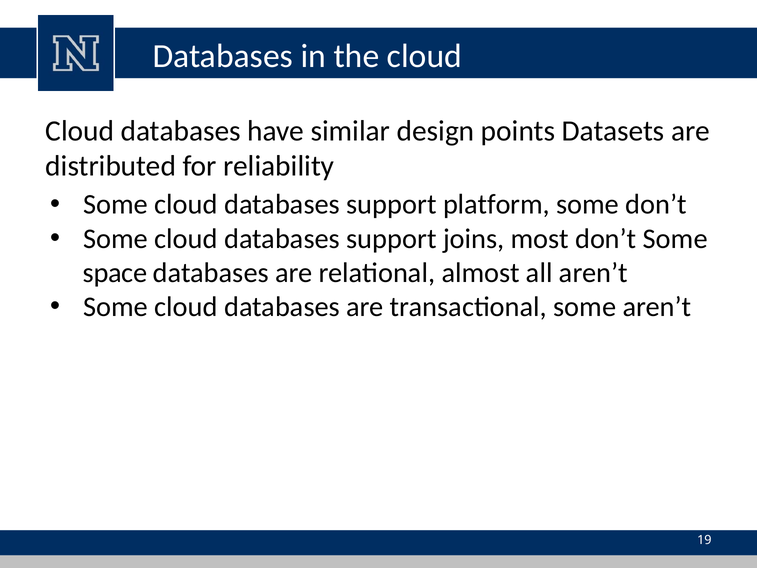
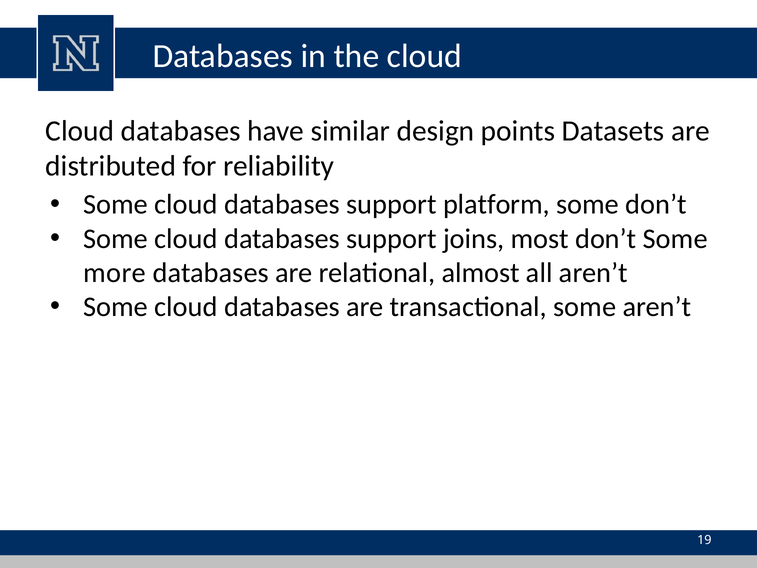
space: space -> more
